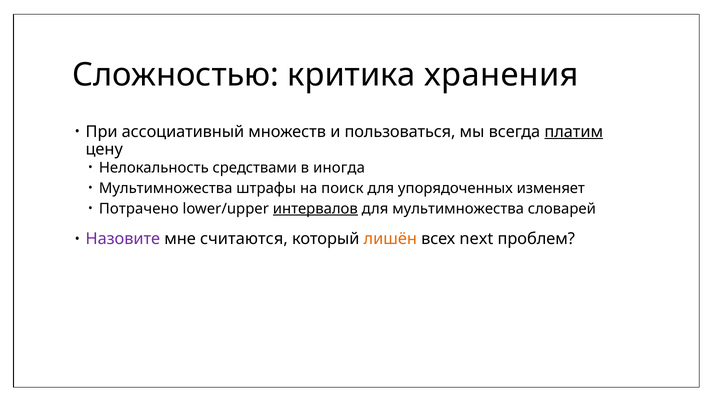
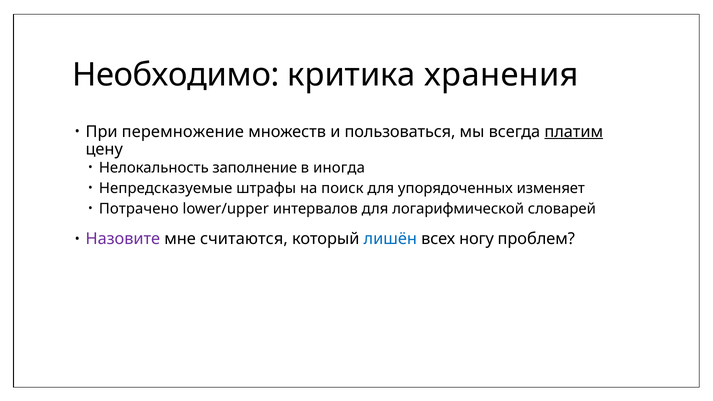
Сложностью: Сложностью -> Необходимо
ассоциативный: ассоциативный -> перемножение
средствами: средствами -> заполнение
Мультимножества at (166, 188): Мультимножества -> Непредсказуемые
интервалов underline: present -> none
для мультимножества: мультимножества -> логарифмической
лишён colour: orange -> blue
next: next -> ногу
